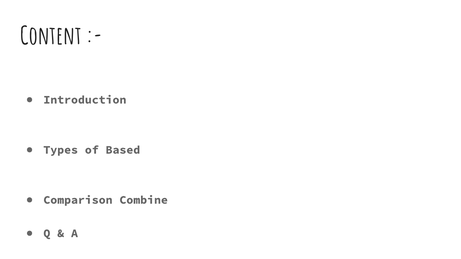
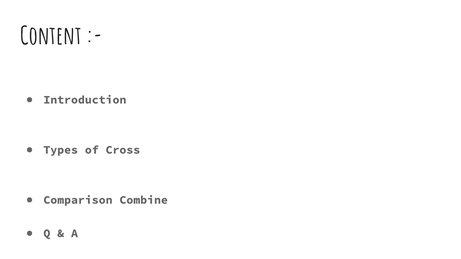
Based: Based -> Cross
